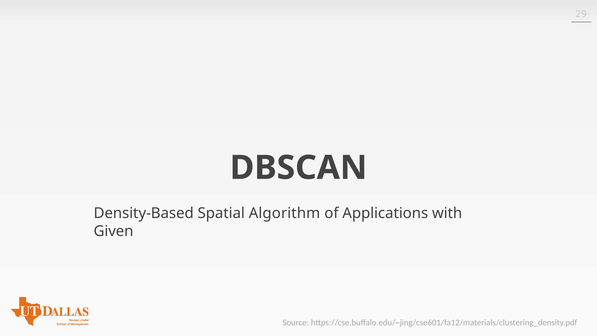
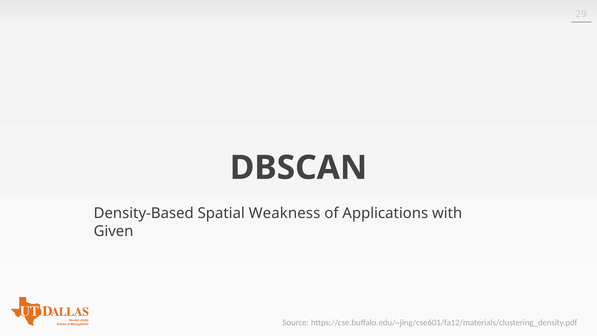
Algorithm: Algorithm -> Weakness
